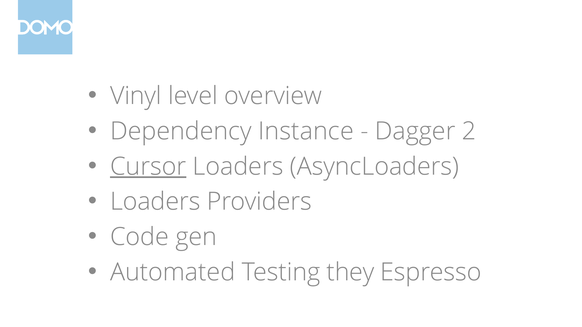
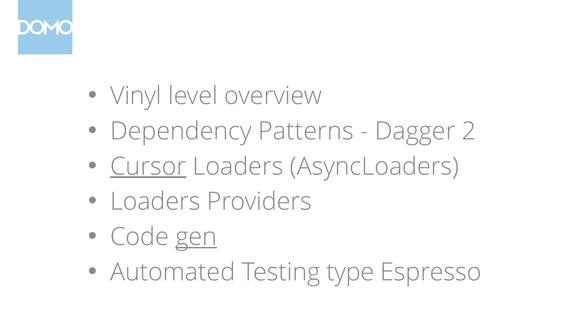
Instance: Instance -> Patterns
gen underline: none -> present
they: they -> type
